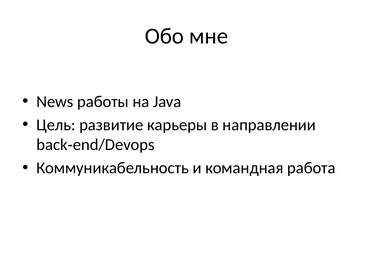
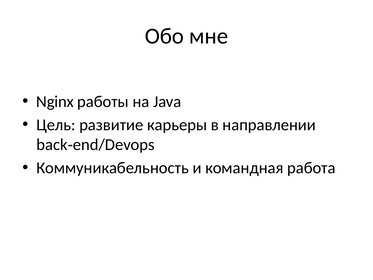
News: News -> Nginx
